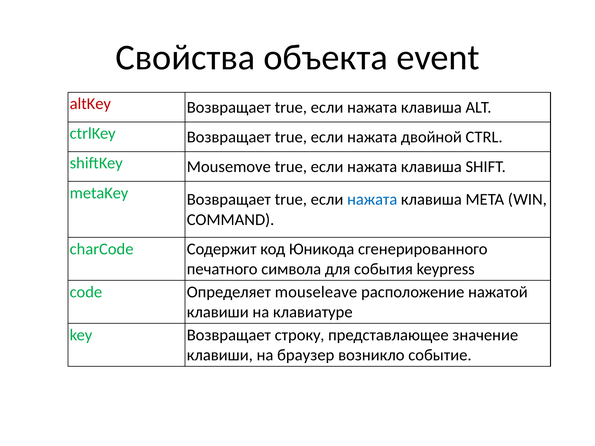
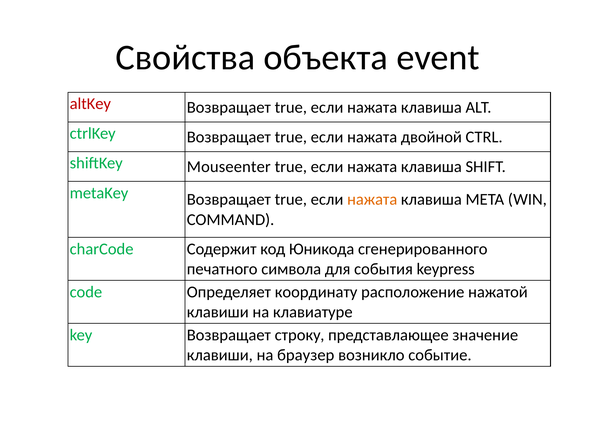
Mousemove: Mousemove -> Mouseenter
нажата at (372, 200) colour: blue -> orange
mouseleave: mouseleave -> координату
